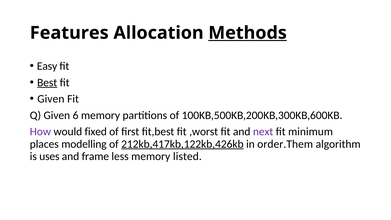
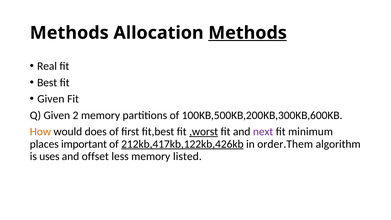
Features at (69, 33): Features -> Methods
Easy: Easy -> Real
Best underline: present -> none
6: 6 -> 2
How colour: purple -> orange
fixed: fixed -> does
,worst underline: none -> present
modelling: modelling -> important
frame: frame -> offset
